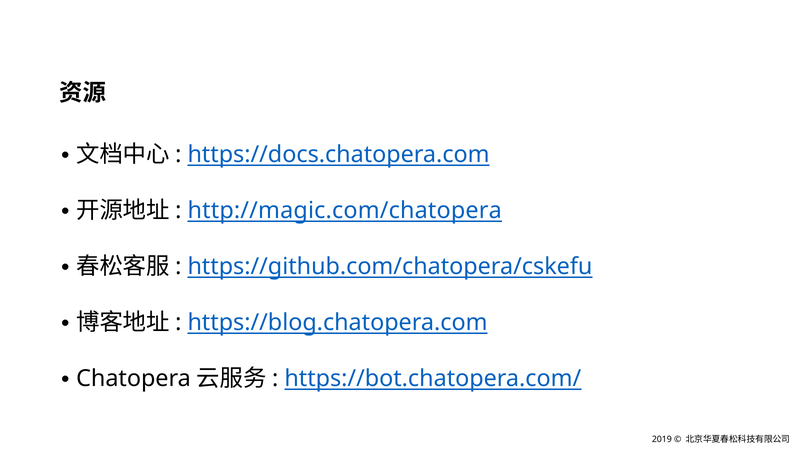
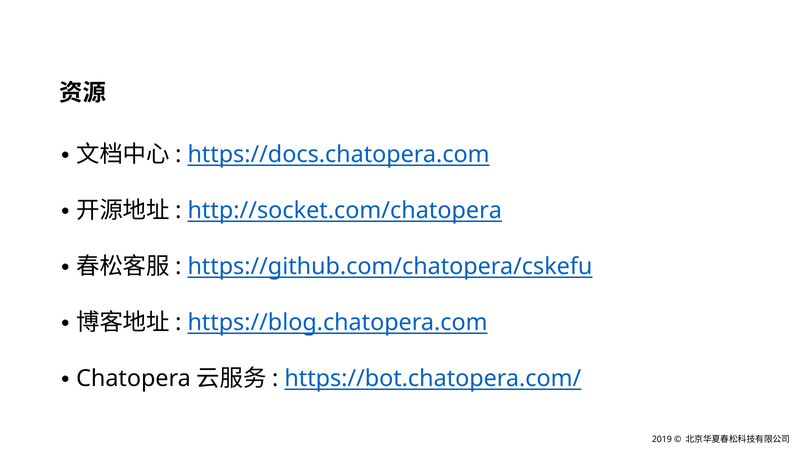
http://magic.com/chatopera: http://magic.com/chatopera -> http://socket.com/chatopera
